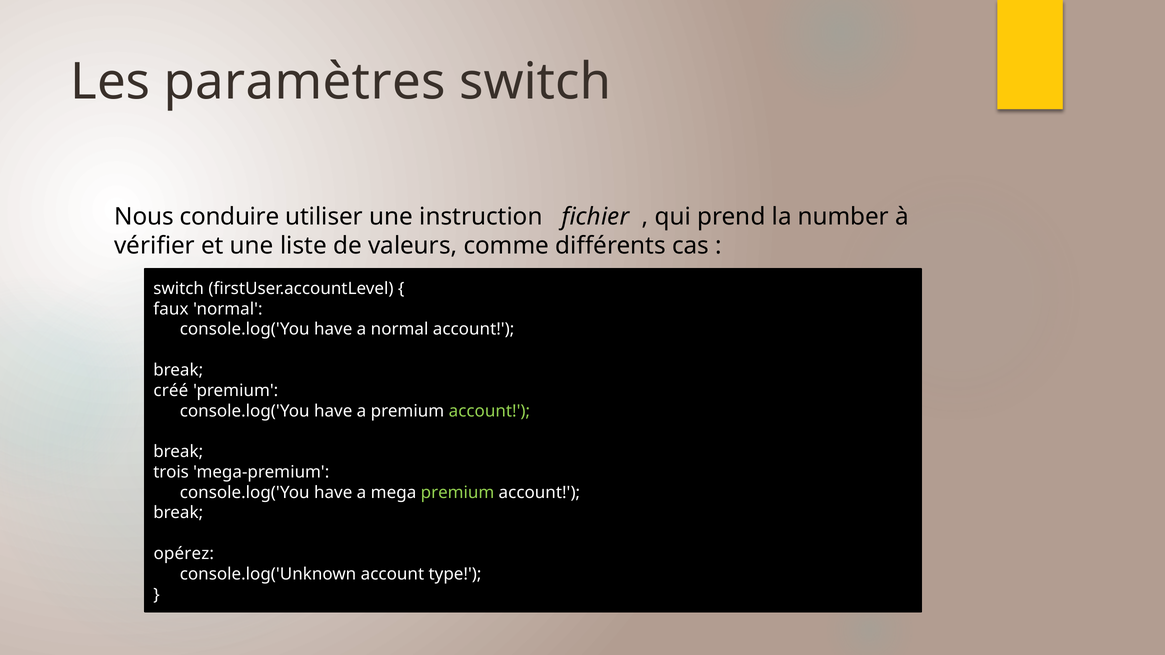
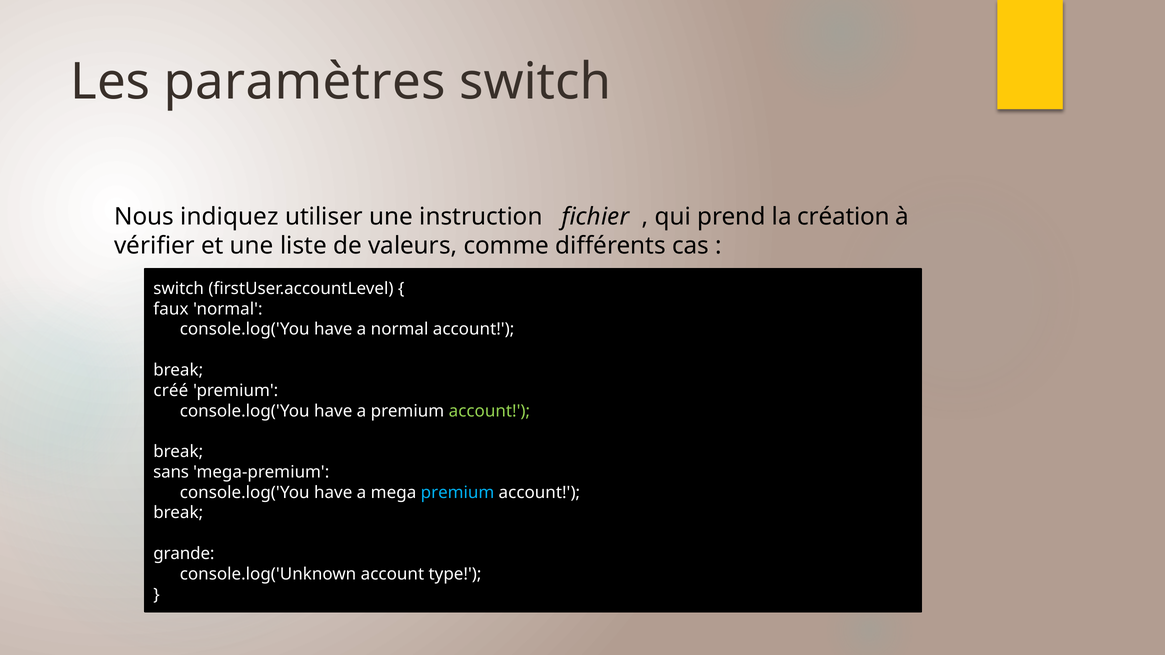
conduire: conduire -> indiquez
number: number -> création
trois: trois -> sans
premium at (458, 493) colour: light green -> light blue
opérez: opérez -> grande
